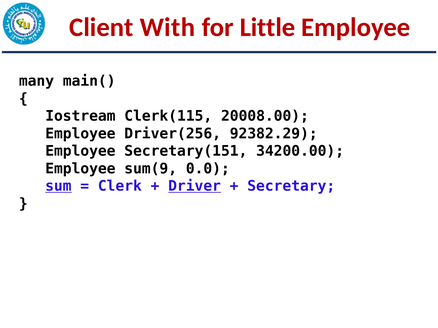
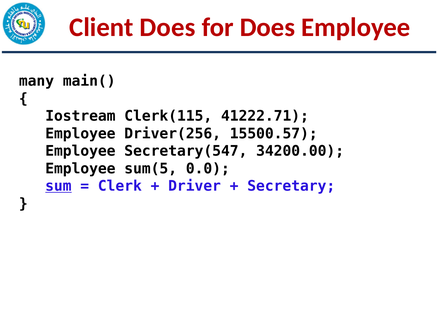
Client With: With -> Does
for Little: Little -> Does
20008.00: 20008.00 -> 41222.71
92382.29: 92382.29 -> 15500.57
Secretary(151: Secretary(151 -> Secretary(547
sum(9: sum(9 -> sum(5
Driver underline: present -> none
